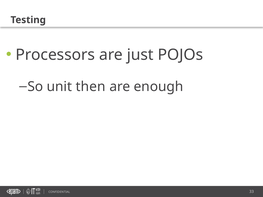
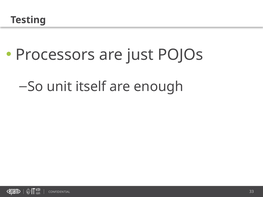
then: then -> itself
